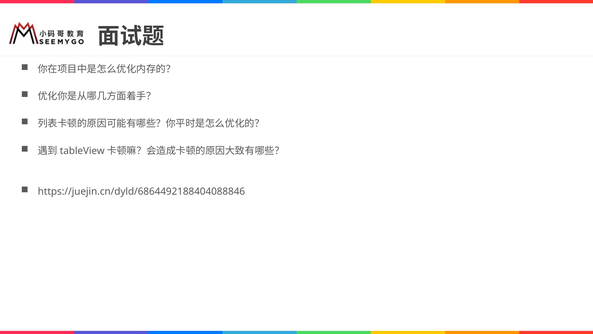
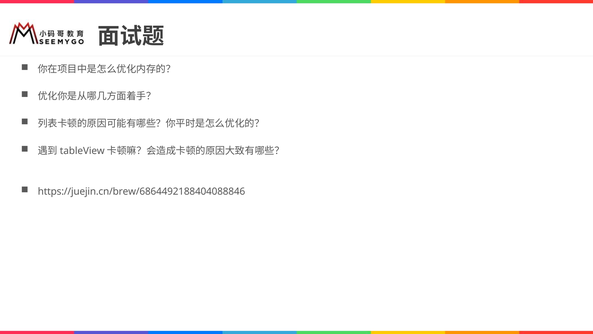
https://juejin.cn/dyld/6864492188404088846: https://juejin.cn/dyld/6864492188404088846 -> https://juejin.cn/brew/6864492188404088846
